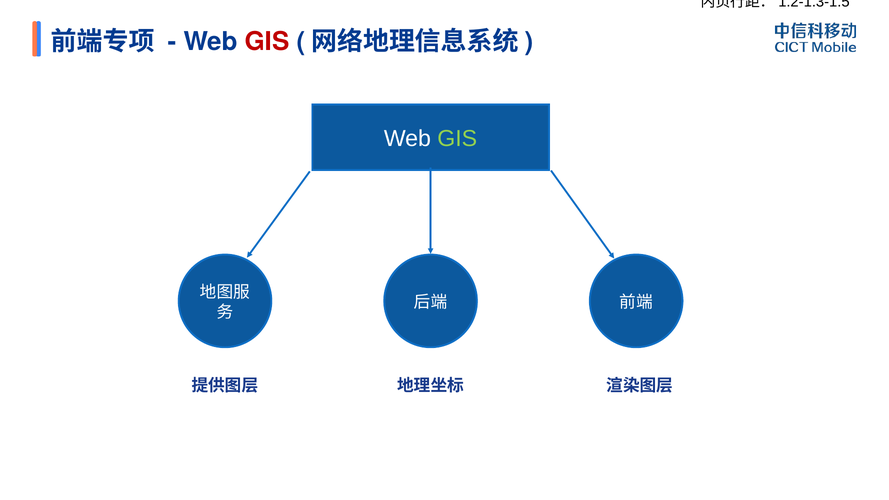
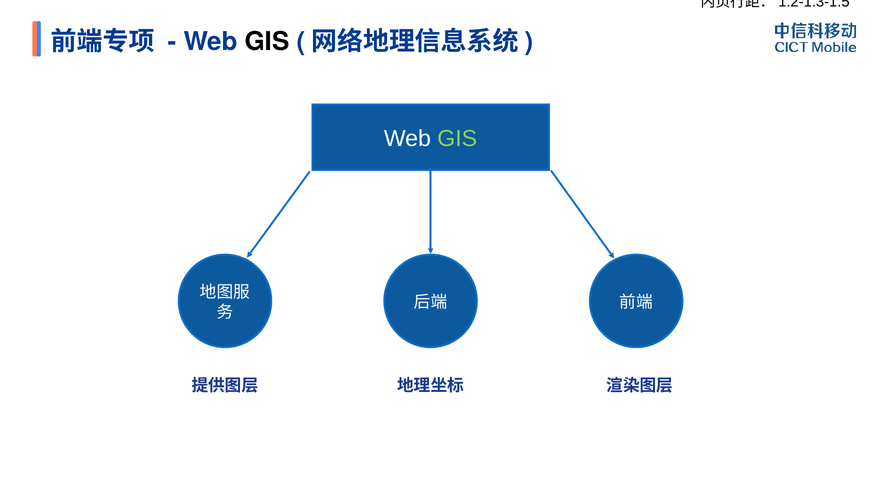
GIS at (267, 42) colour: red -> black
